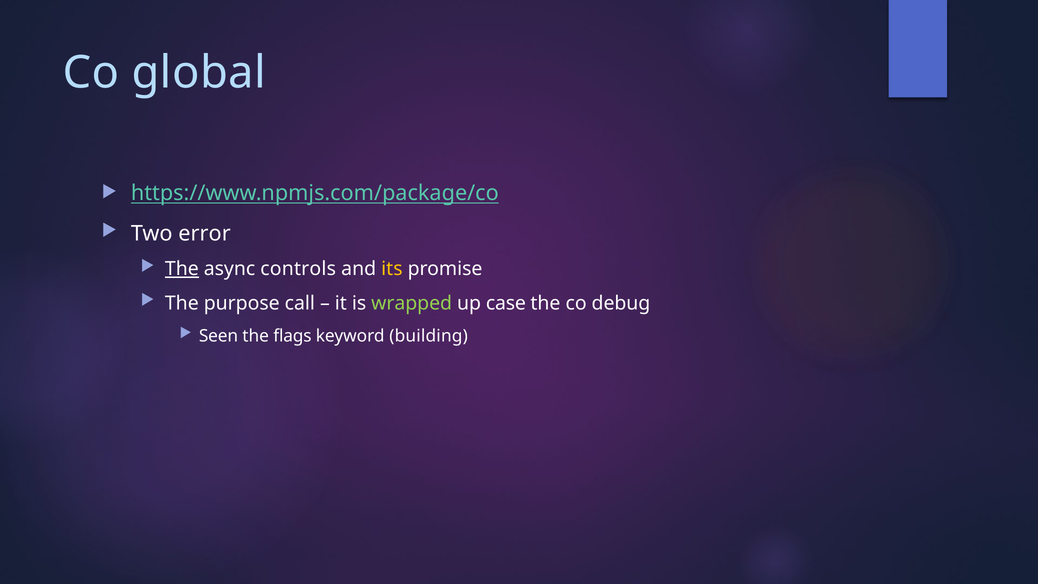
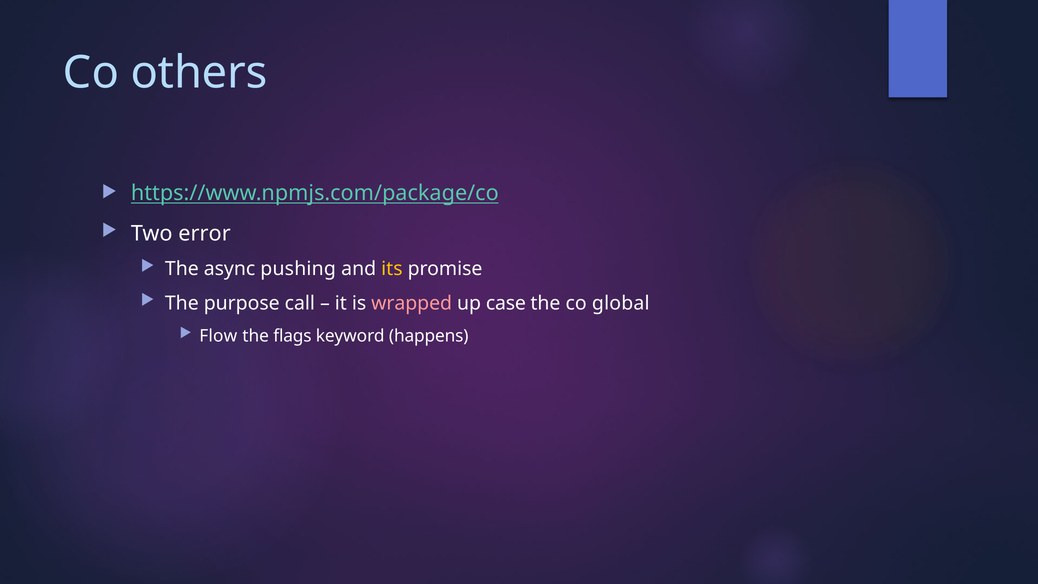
global: global -> others
The at (182, 269) underline: present -> none
controls: controls -> pushing
wrapped colour: light green -> pink
debug: debug -> global
Seen: Seen -> Flow
building: building -> happens
